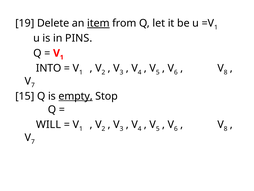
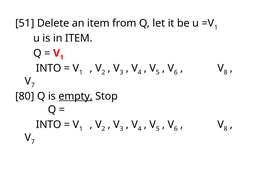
19: 19 -> 51
item at (98, 23) underline: present -> none
in PINS: PINS -> ITEM
15: 15 -> 80
WILL at (49, 124): WILL -> INTO
